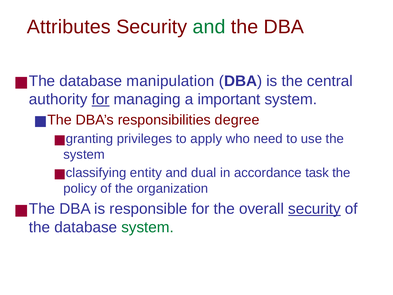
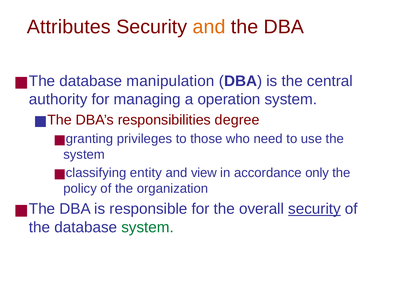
and at (209, 27) colour: green -> orange
for at (101, 99) underline: present -> none
important: important -> operation
apply: apply -> those
dual: dual -> view
task: task -> only
